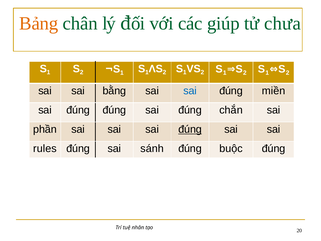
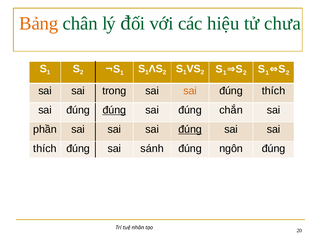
giúp: giúp -> hiệu
bằng: bằng -> trong
sai at (190, 91) colour: blue -> orange
đúng miền: miền -> thích
đúng at (114, 110) underline: none -> present
rules at (45, 148): rules -> thích
buộc: buộc -> ngôn
